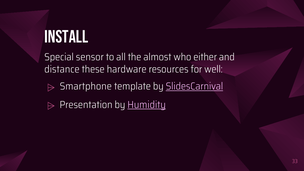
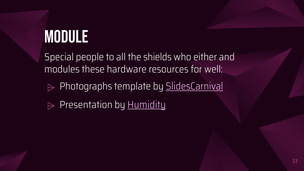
Install: Install -> Module
sensor: sensor -> people
almost: almost -> shields
distance: distance -> modules
Smartphone: Smartphone -> Photographs
